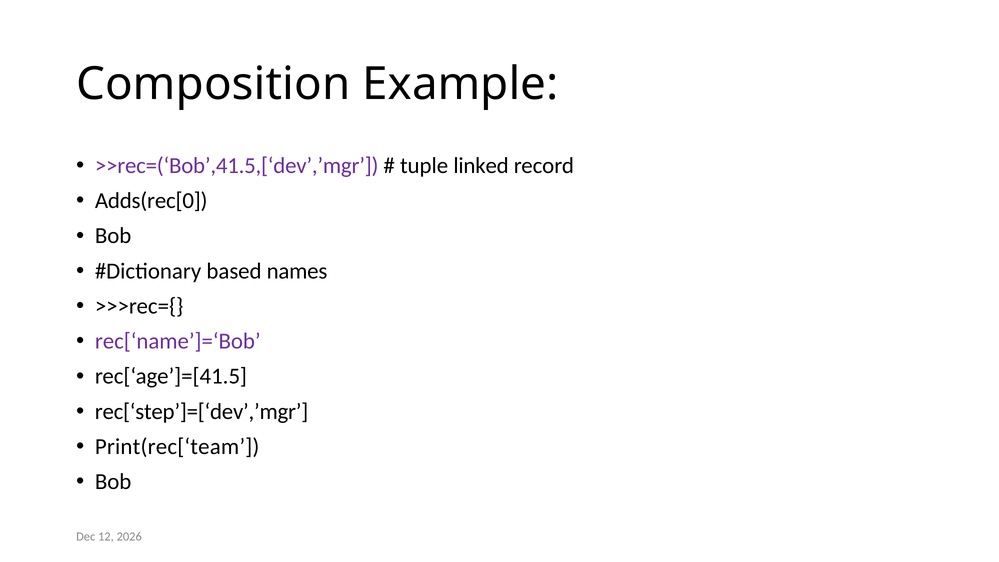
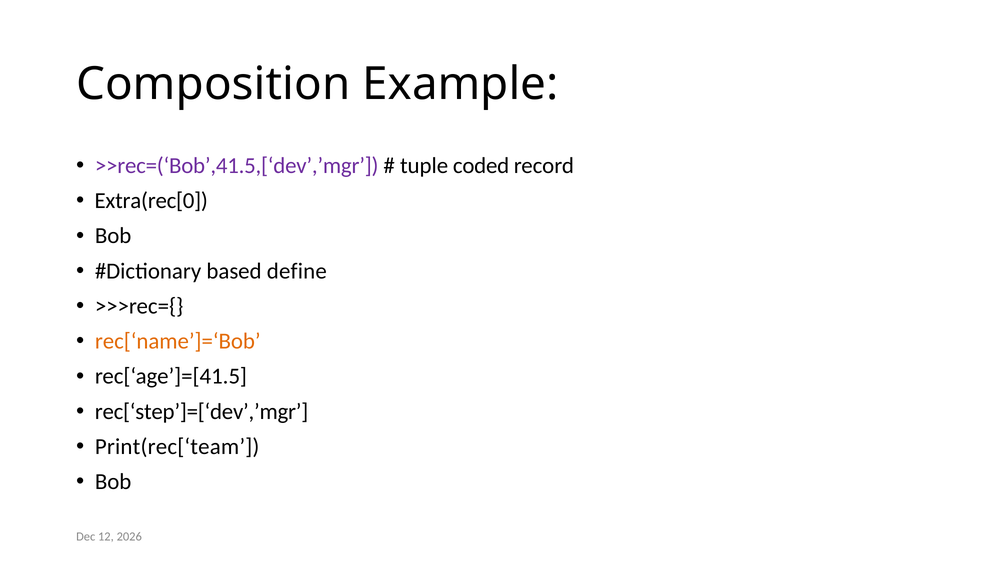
linked: linked -> coded
Adds(rec[0: Adds(rec[0 -> Extra(rec[0
names: names -> define
rec[‘name’]=‘Bob colour: purple -> orange
